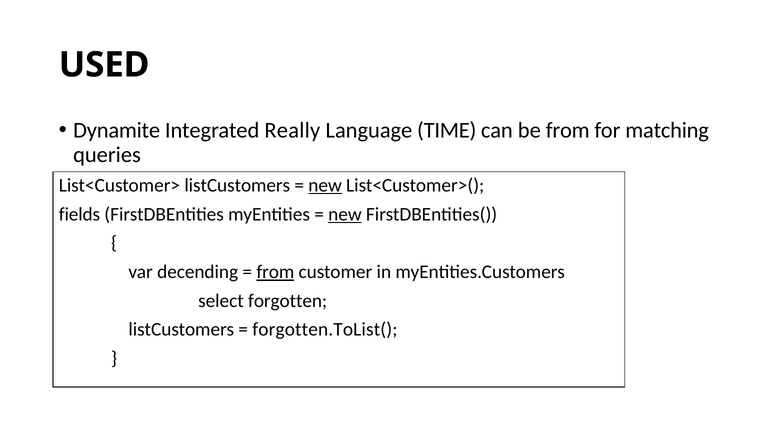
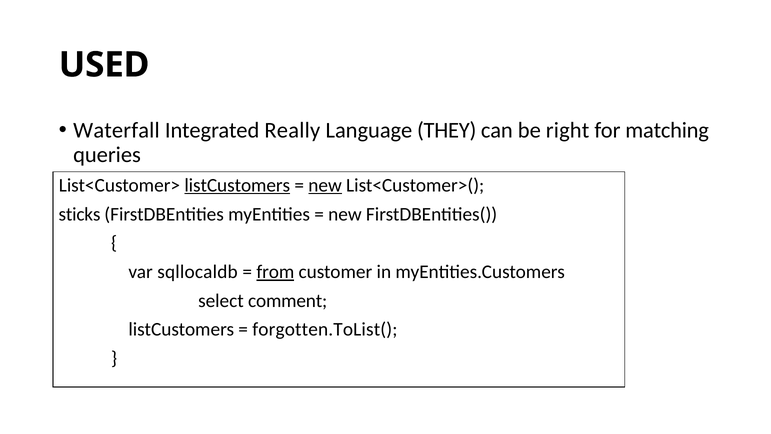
Dynamite: Dynamite -> Waterfall
TIME: TIME -> THEY
be from: from -> right
listCustomers at (237, 185) underline: none -> present
fields: fields -> sticks
new at (345, 214) underline: present -> none
decending: decending -> sqllocaldb
forgotten: forgotten -> comment
